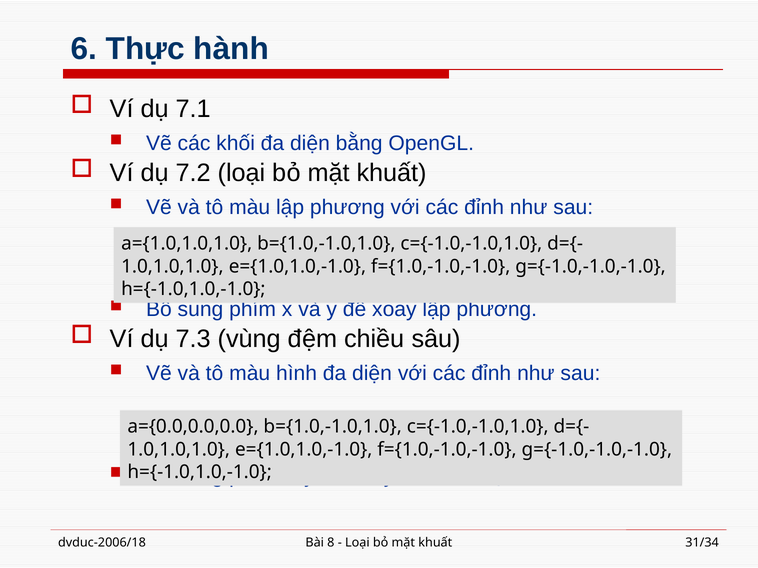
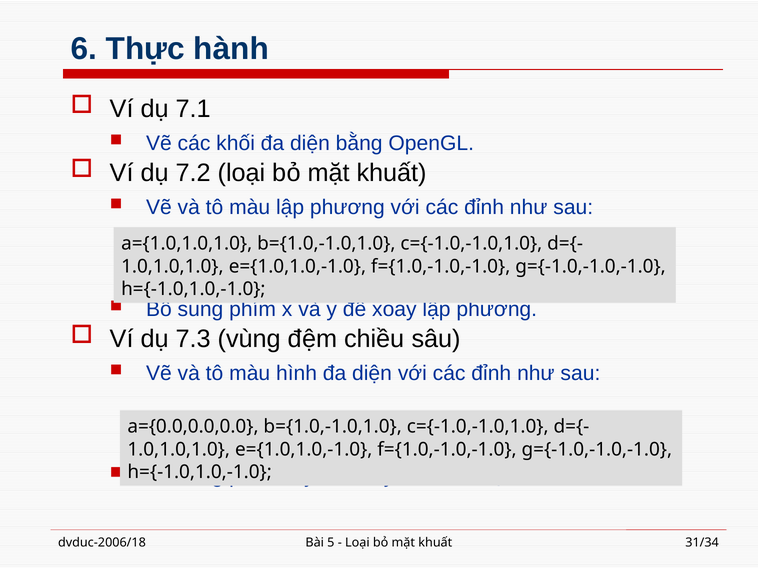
8: 8 -> 5
